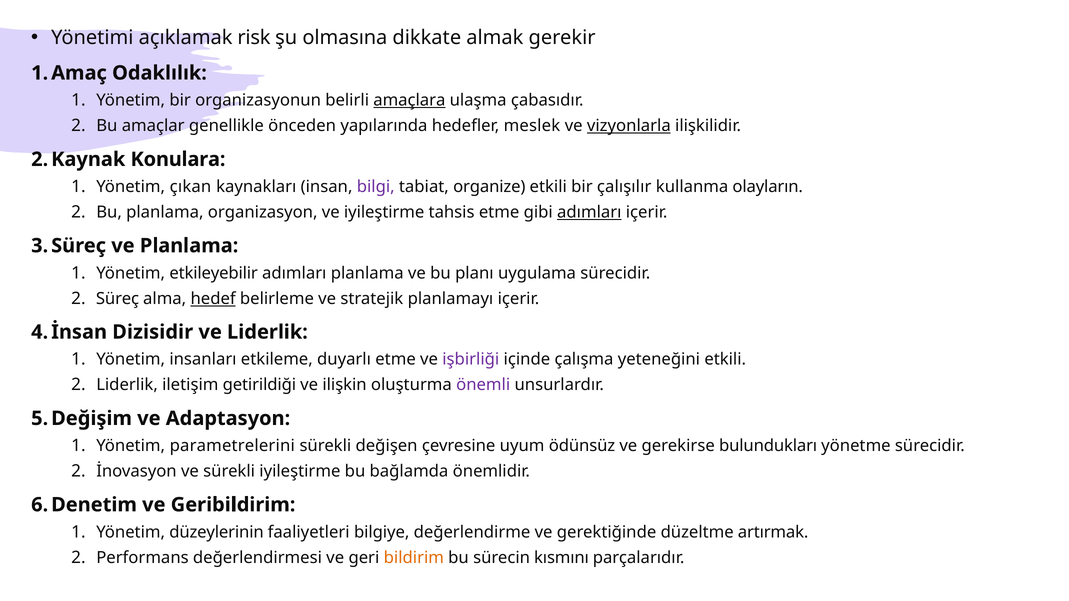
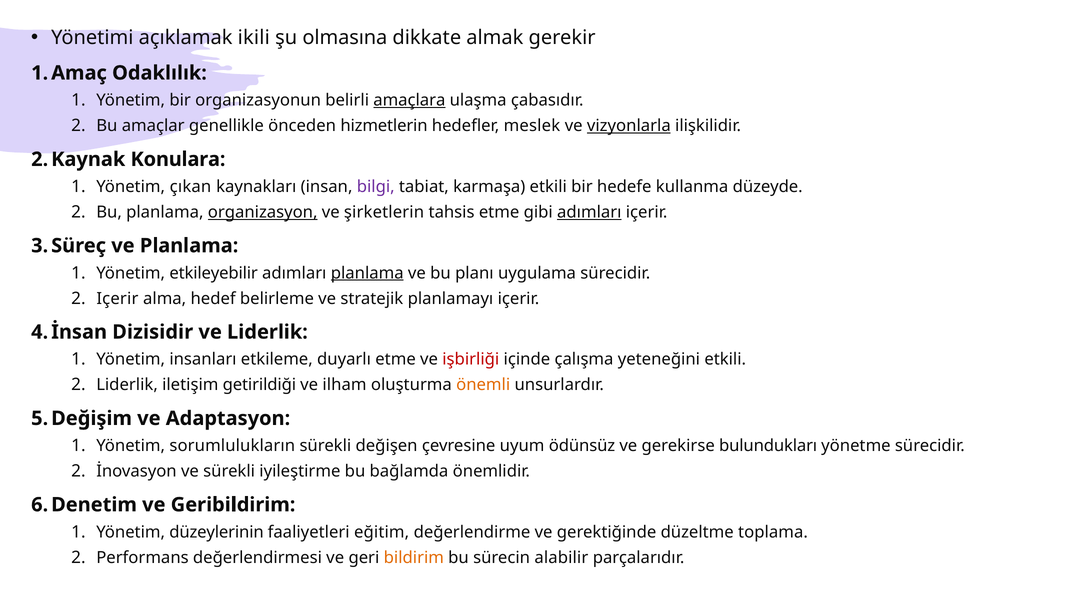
risk: risk -> ikili
yapılarında: yapılarında -> hizmetlerin
organize: organize -> karmaşa
çalışılır: çalışılır -> hedefe
olayların: olayların -> düzeyde
organizasyon underline: none -> present
ve iyileştirme: iyileştirme -> şirketlerin
planlama at (367, 273) underline: none -> present
Süreç at (118, 299): Süreç -> Içerir
hedef underline: present -> none
işbirliği colour: purple -> red
ilişkin: ilişkin -> ilham
önemli colour: purple -> orange
parametrelerini: parametrelerini -> sorumlulukların
bilgiye: bilgiye -> eğitim
artırmak: artırmak -> toplama
kısmını: kısmını -> alabilir
